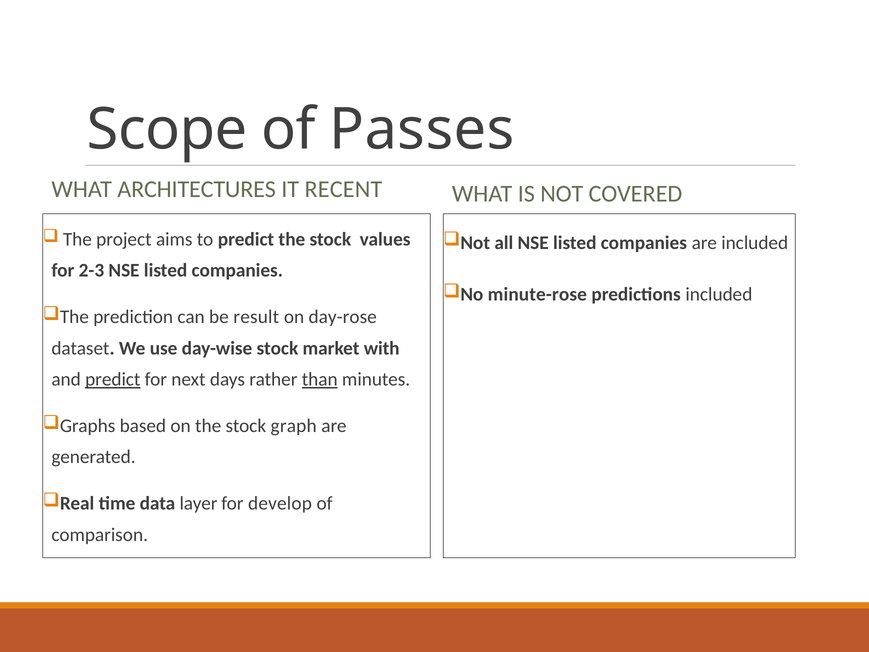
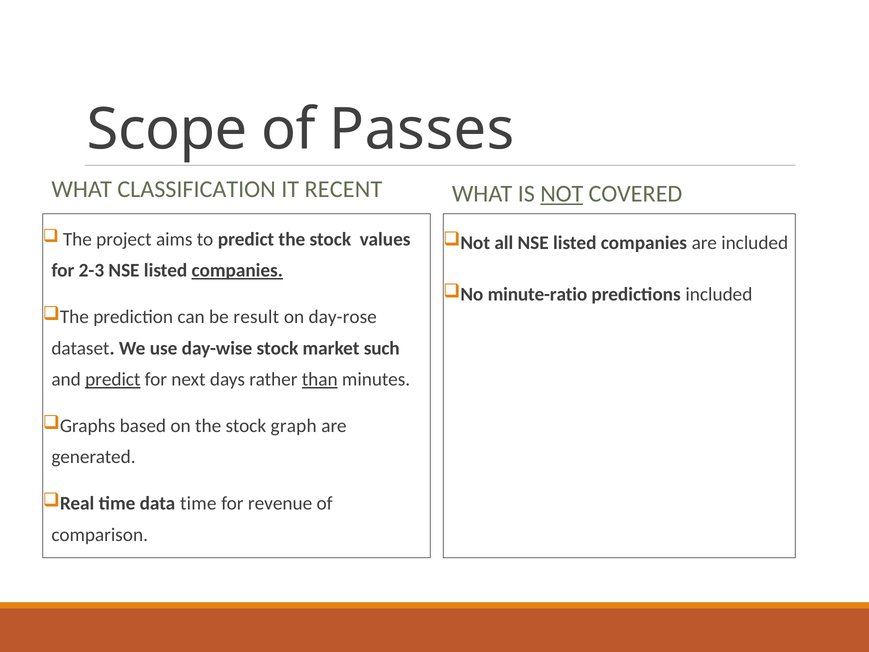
ARCHITECTURES: ARCHITECTURES -> CLASSIFICATION
NOT underline: none -> present
companies at (237, 270) underline: none -> present
minute-rose: minute-rose -> minute-ratio
with: with -> such
data layer: layer -> time
develop: develop -> revenue
